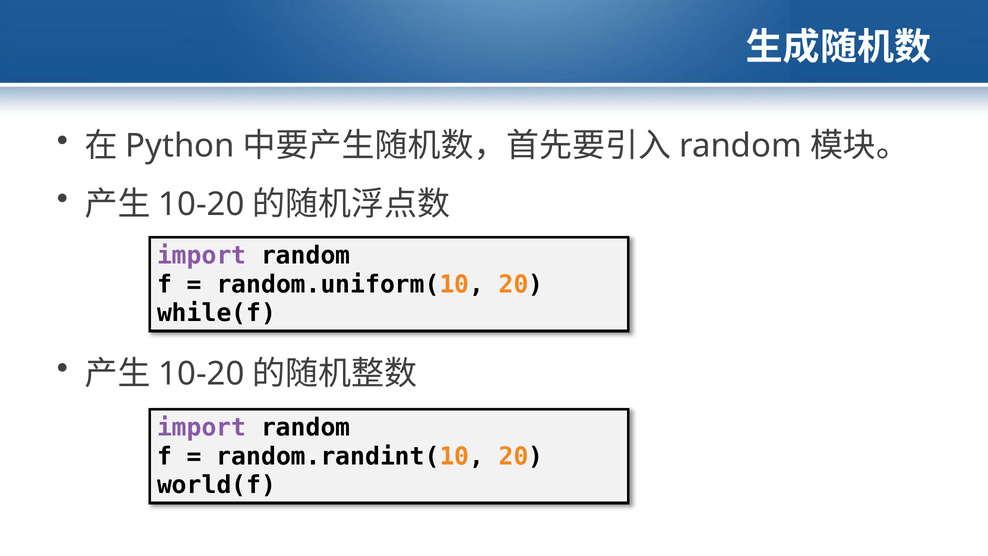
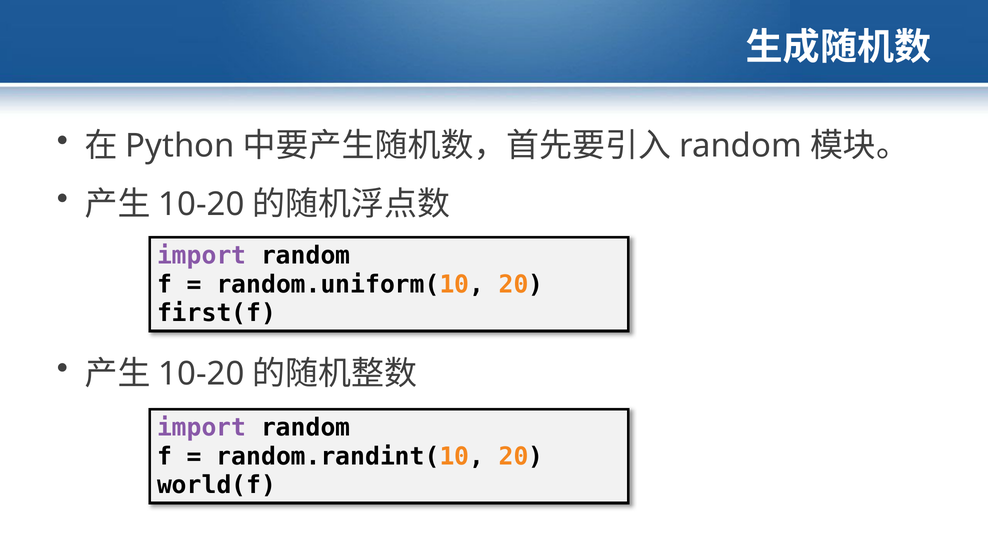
while(f: while(f -> first(f
